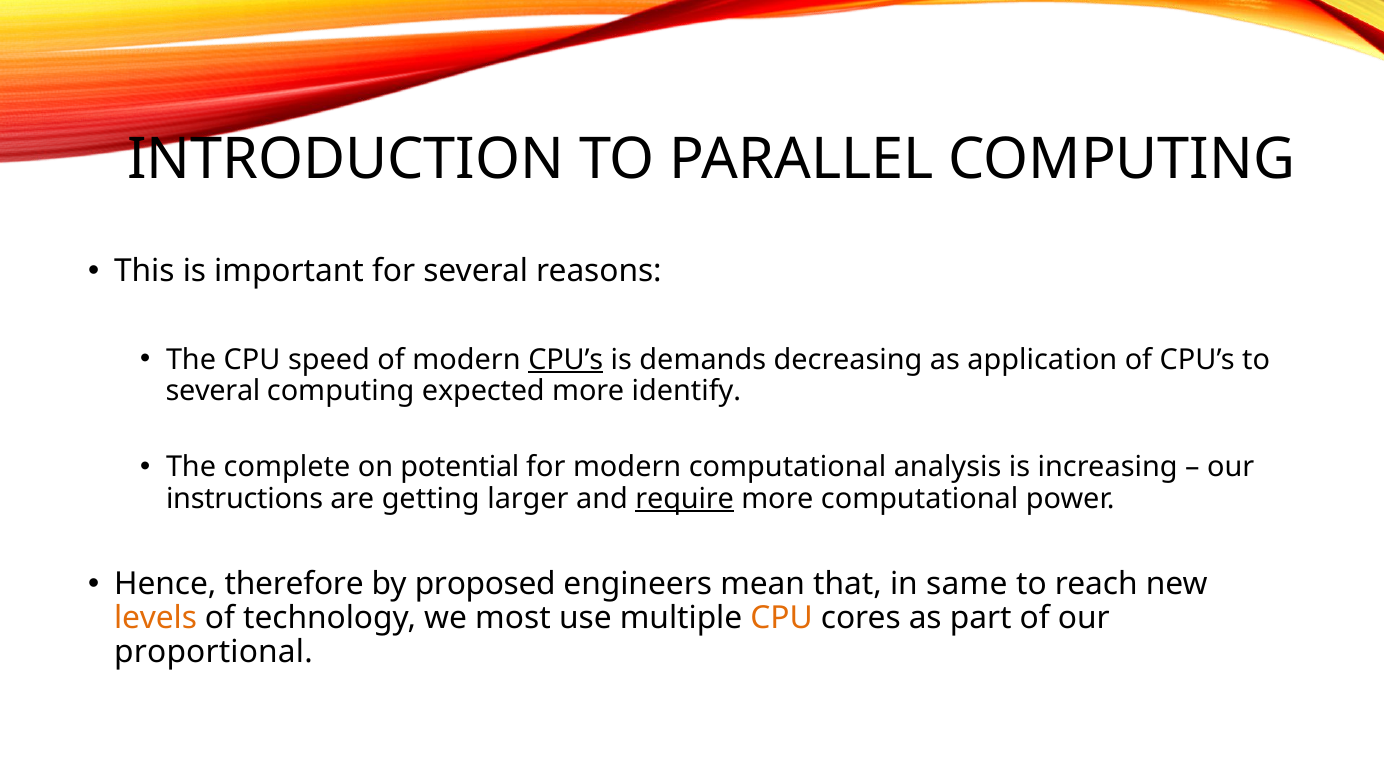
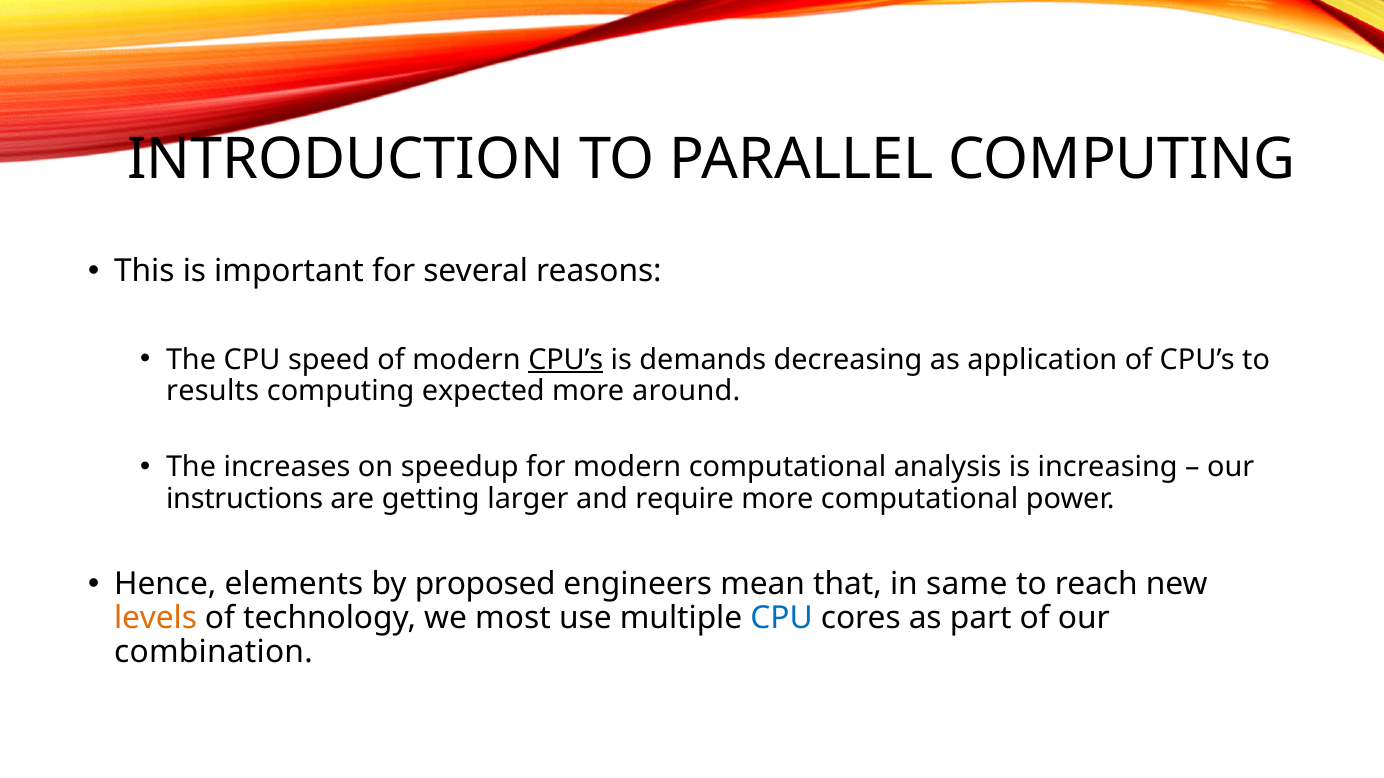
several at (213, 391): several -> results
identify: identify -> around
complete: complete -> increases
potential: potential -> speedup
require underline: present -> none
therefore: therefore -> elements
CPU at (782, 619) colour: orange -> blue
proportional: proportional -> combination
